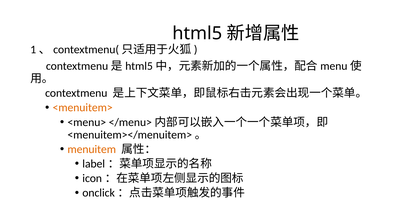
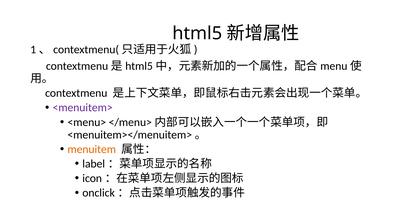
<menuitem> colour: orange -> purple
